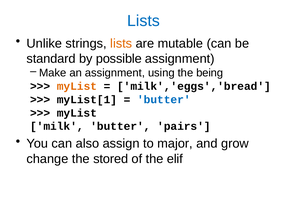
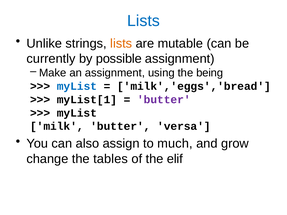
standard: standard -> currently
myList at (77, 86) colour: orange -> blue
butter at (164, 100) colour: blue -> purple
pairs: pairs -> versa
major: major -> much
stored: stored -> tables
